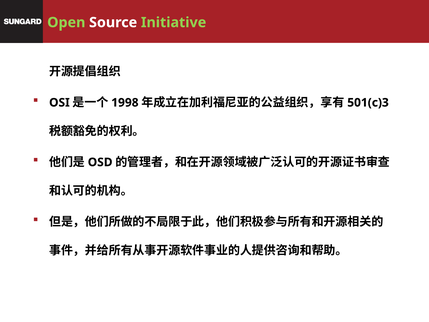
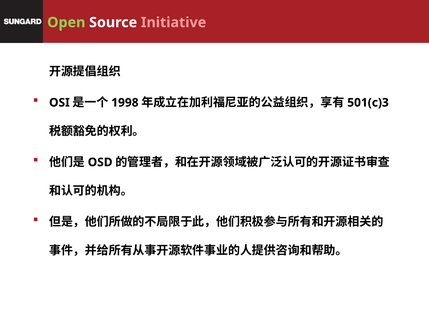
Initiative colour: light green -> pink
